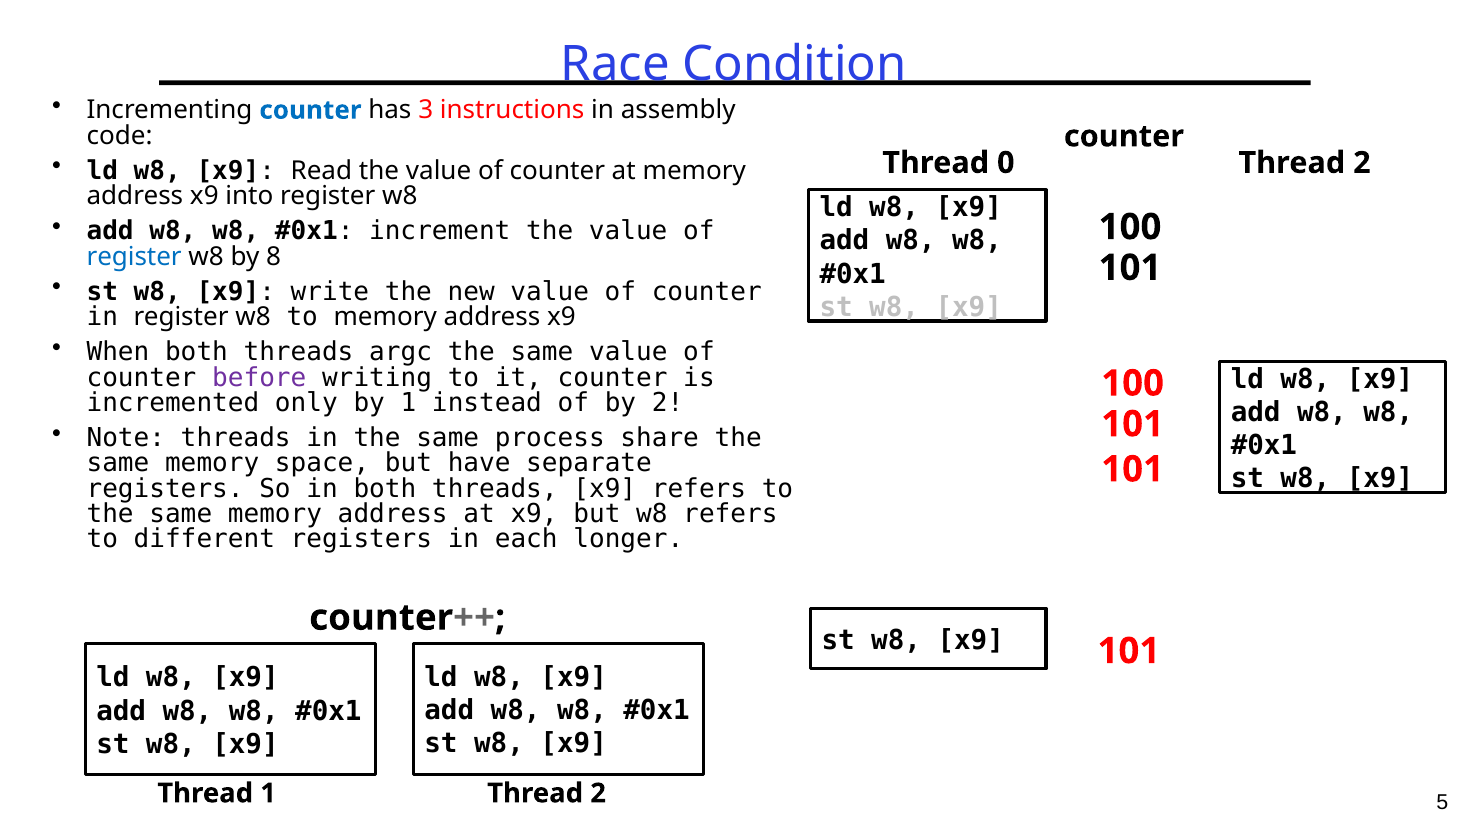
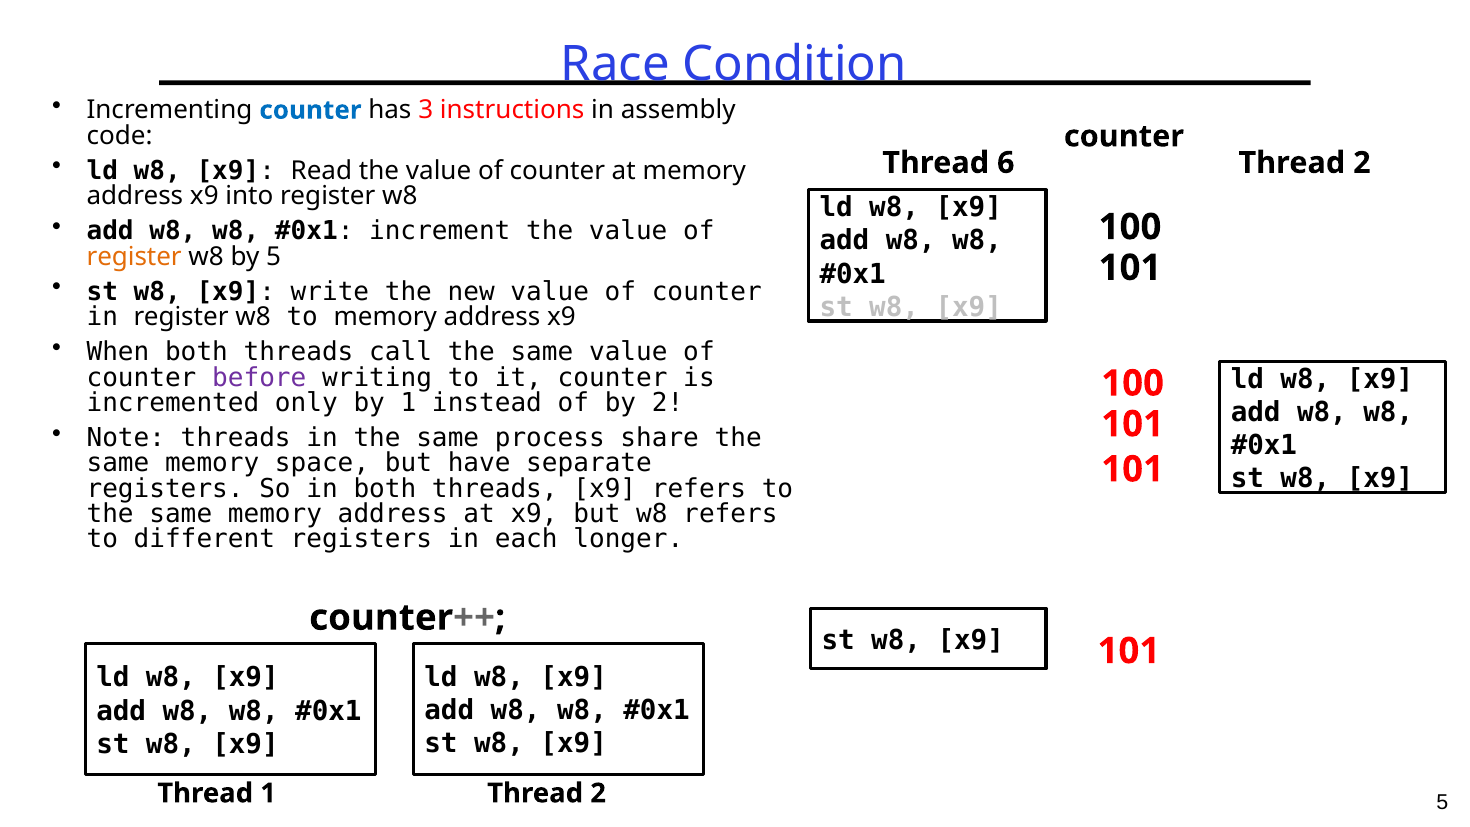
0: 0 -> 6
register at (134, 256) colour: blue -> orange
by 8: 8 -> 5
argc: argc -> call
